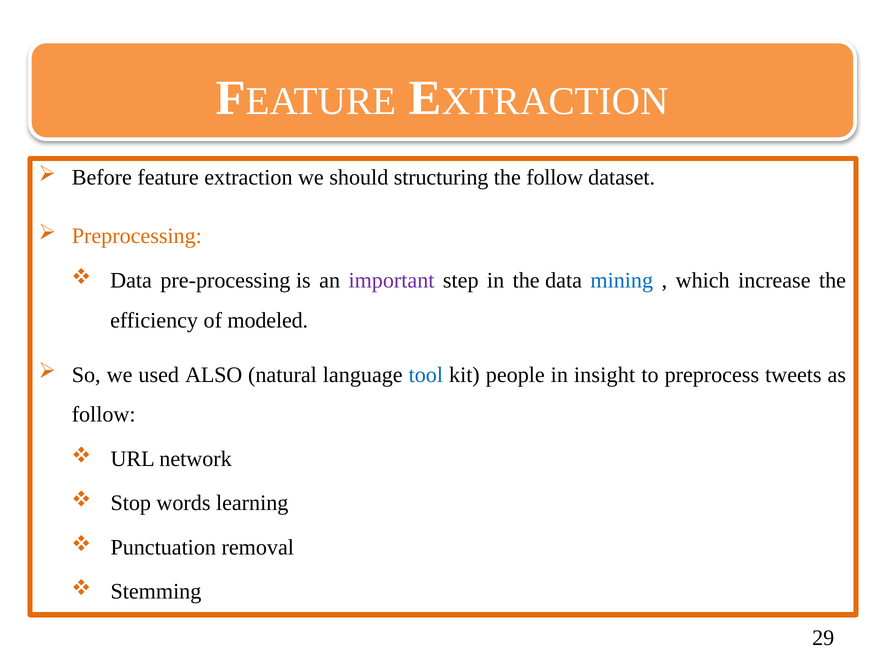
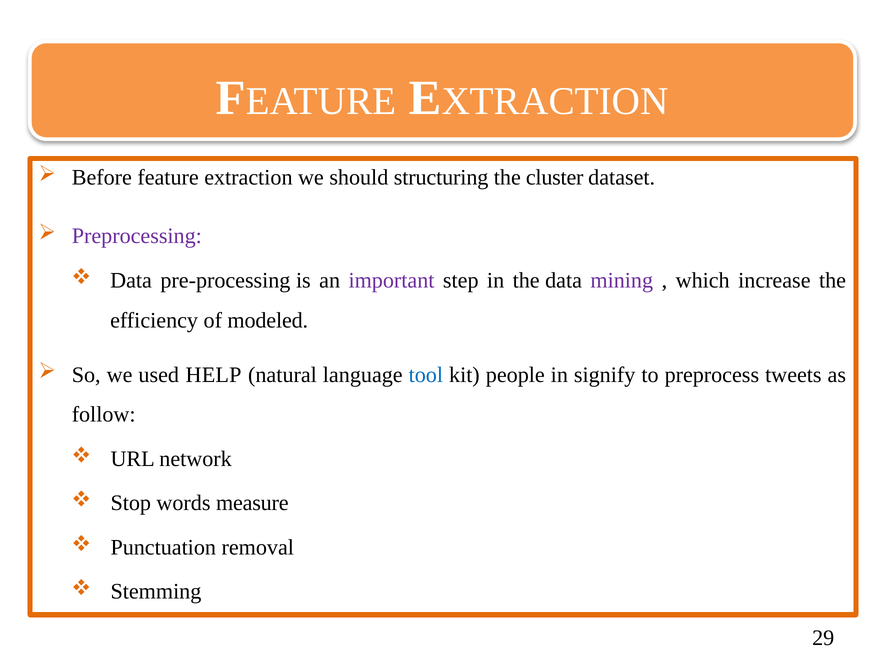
the follow: follow -> cluster
Preprocessing colour: orange -> purple
mining colour: blue -> purple
ALSO: ALSO -> HELP
insight: insight -> signify
learning: learning -> measure
